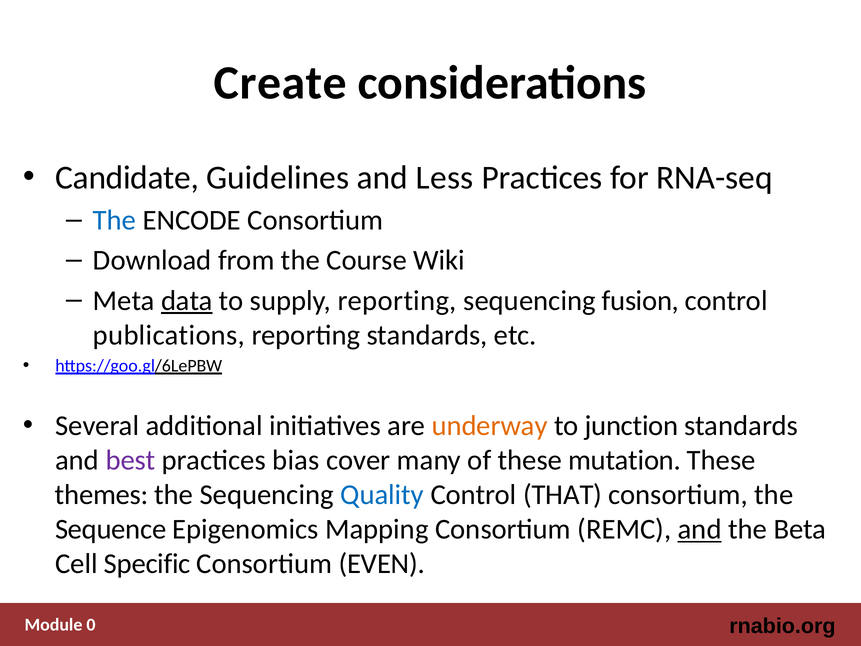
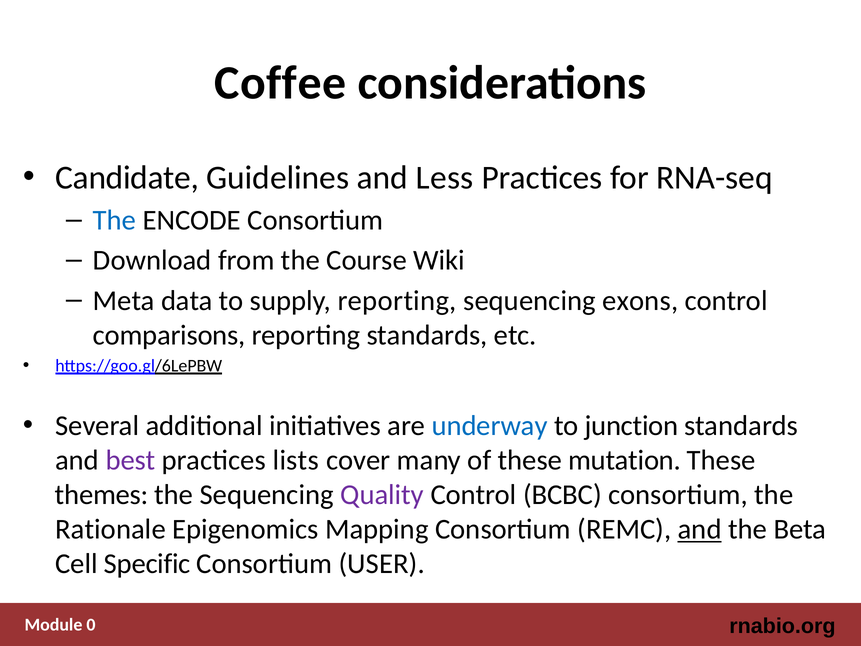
Create: Create -> Coffee
data underline: present -> none
fusion: fusion -> exons
publications: publications -> comparisons
underway colour: orange -> blue
bias: bias -> lists
Quality colour: blue -> purple
THAT: THAT -> BCBC
Sequence: Sequence -> Rationale
EVEN: EVEN -> USER
